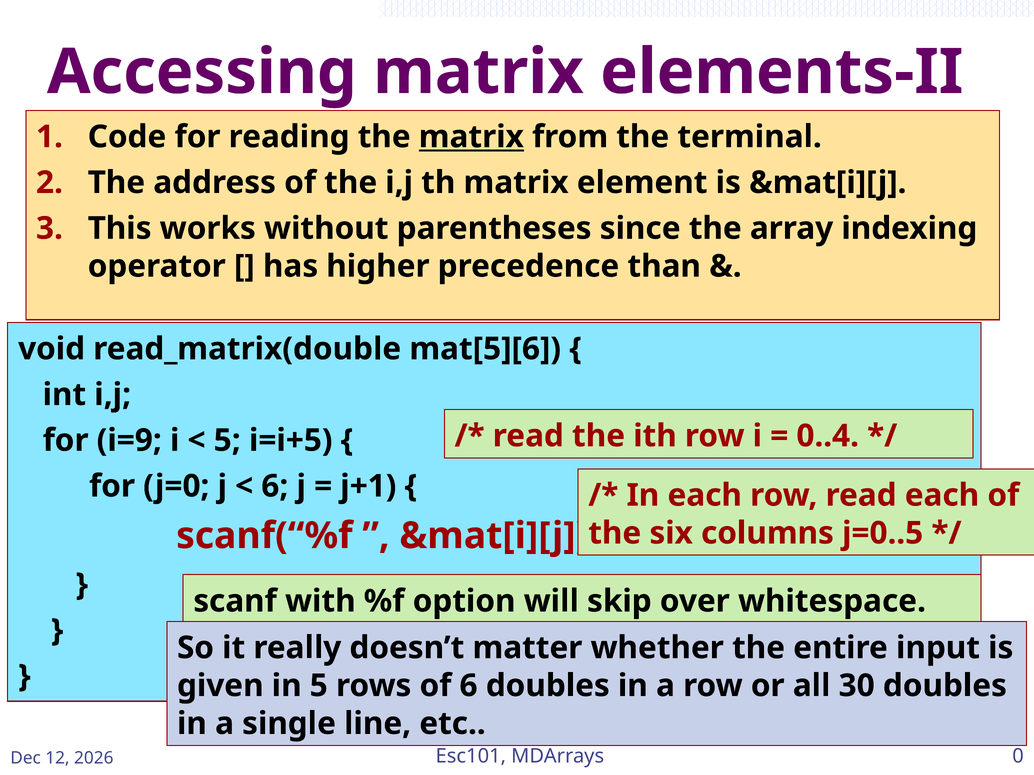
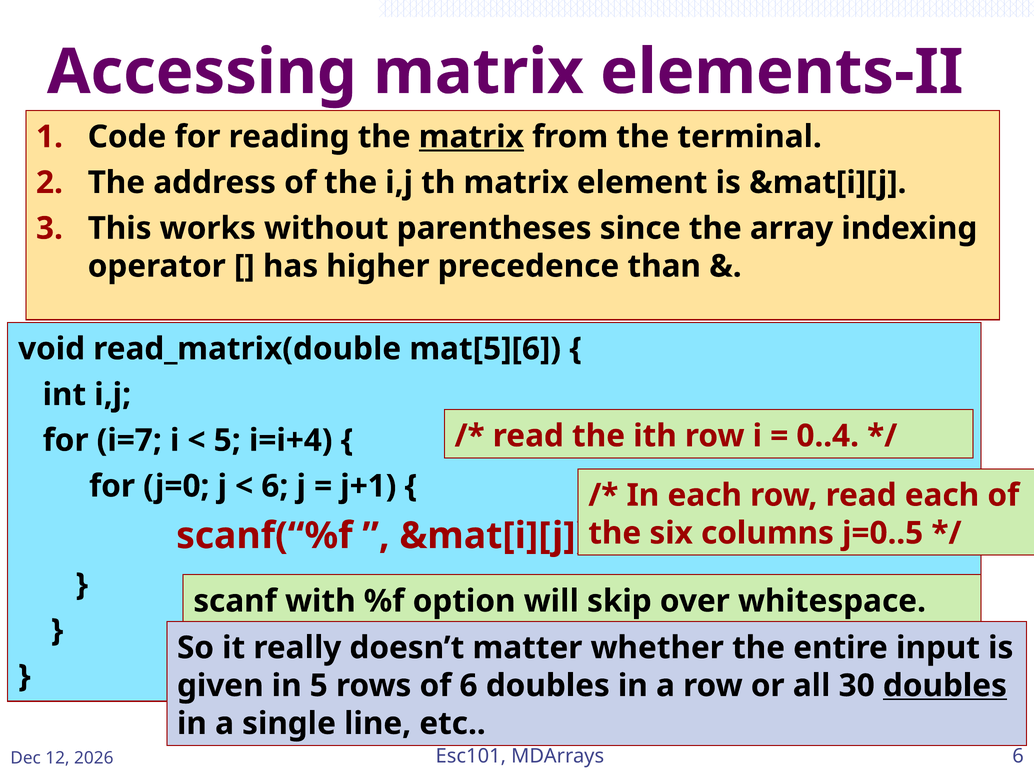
i=9: i=9 -> i=7
i=i+5: i=i+5 -> i=i+4
doubles at (945, 686) underline: none -> present
0 at (1018, 756): 0 -> 6
